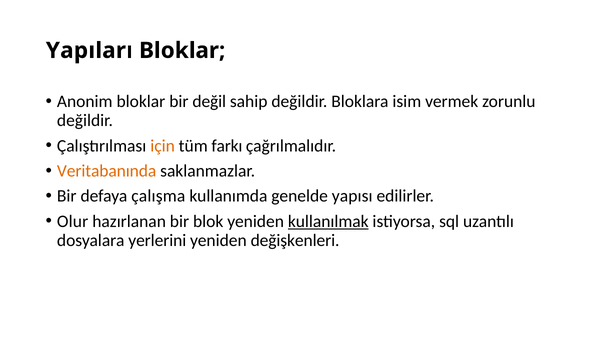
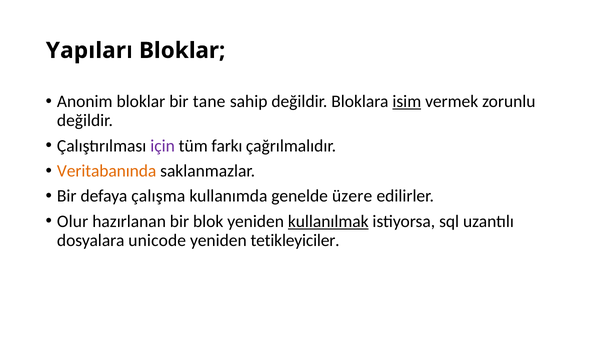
değil: değil -> tane
isim underline: none -> present
için colour: orange -> purple
yapısı: yapısı -> üzere
yerlerini: yerlerini -> unicode
değişkenleri: değişkenleri -> tetikleyiciler
